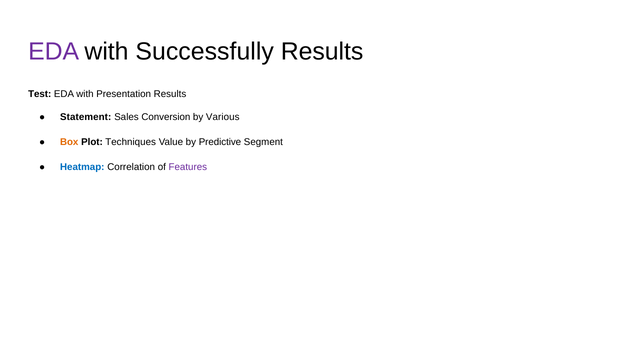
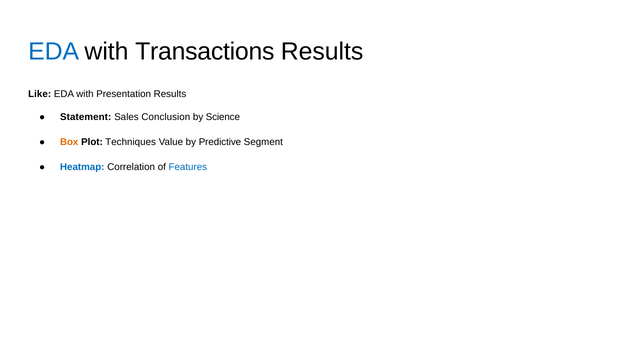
EDA at (54, 52) colour: purple -> blue
Successfully: Successfully -> Transactions
Test: Test -> Like
Conversion: Conversion -> Conclusion
Various: Various -> Science
Features colour: purple -> blue
